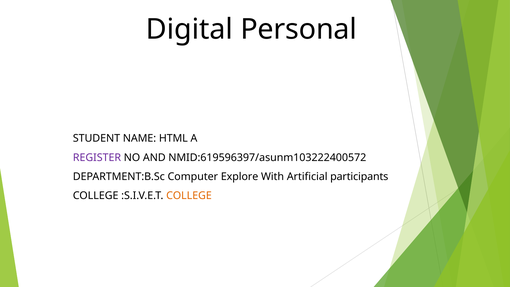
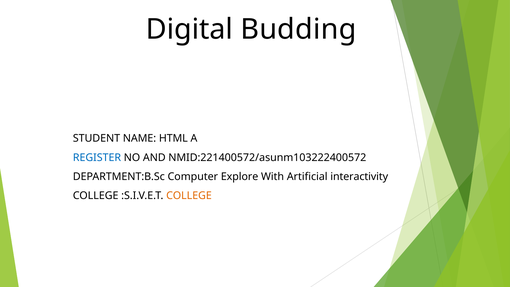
Personal: Personal -> Budding
REGISTER colour: purple -> blue
NMID:619596397/asunm103222400572: NMID:619596397/asunm103222400572 -> NMID:221400572/asunm103222400572
participants: participants -> interactivity
